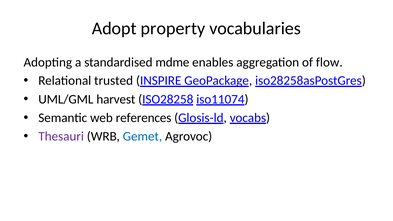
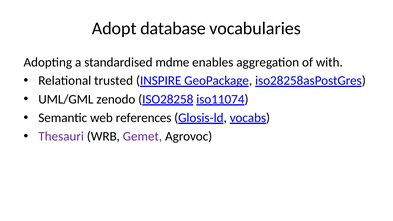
property: property -> database
flow: flow -> with
harvest: harvest -> zenodo
Gemet colour: blue -> purple
